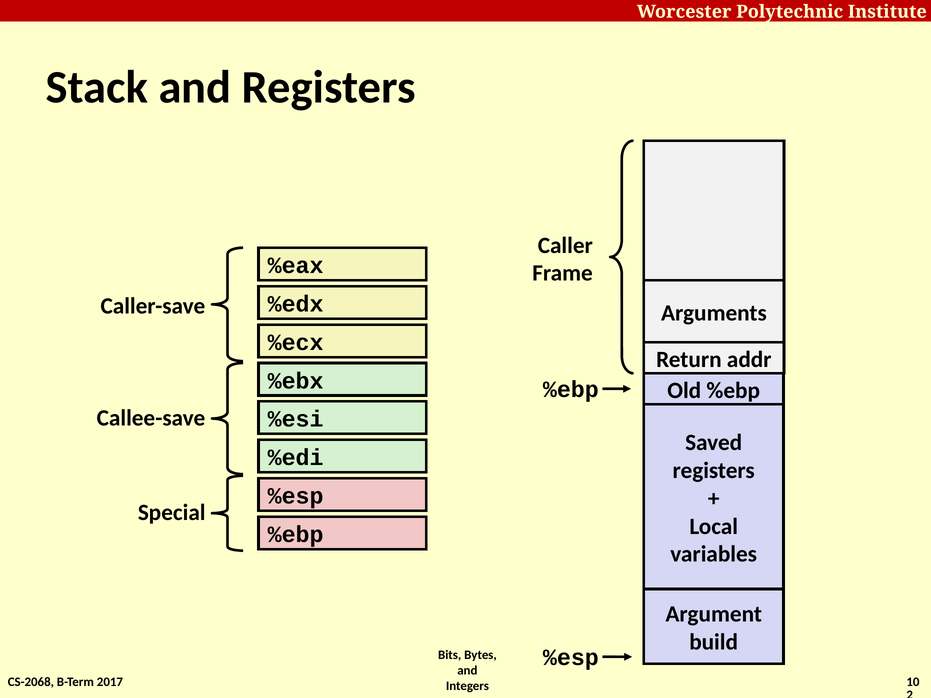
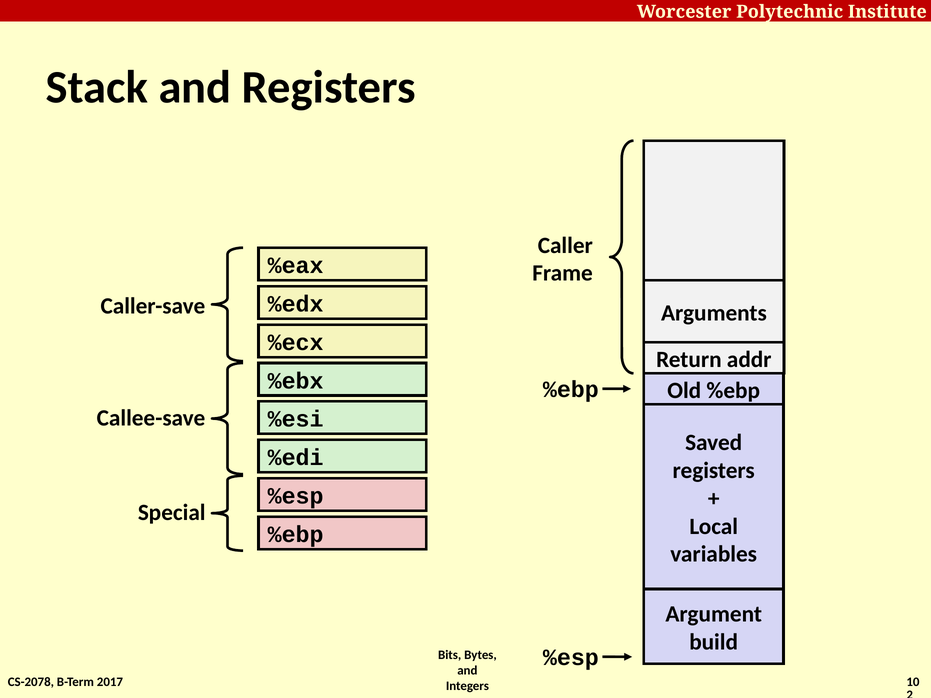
CS-2068: CS-2068 -> CS-2078
